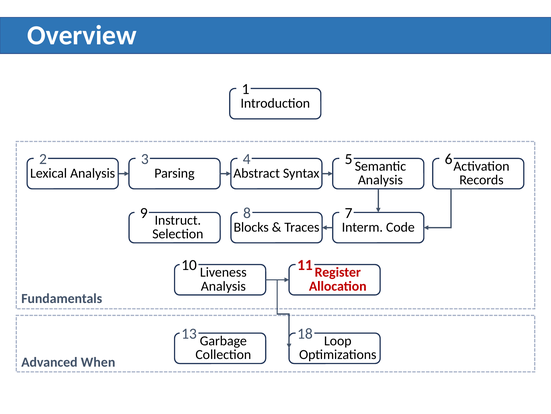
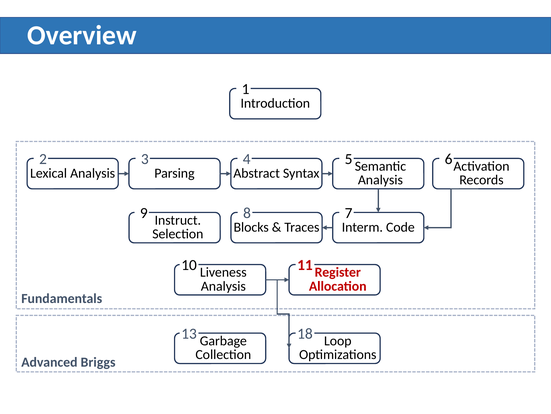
When: When -> Briggs
